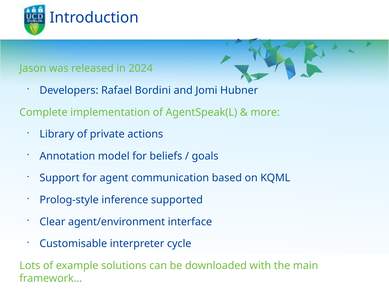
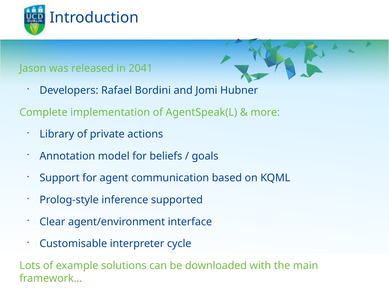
2024: 2024 -> 2041
